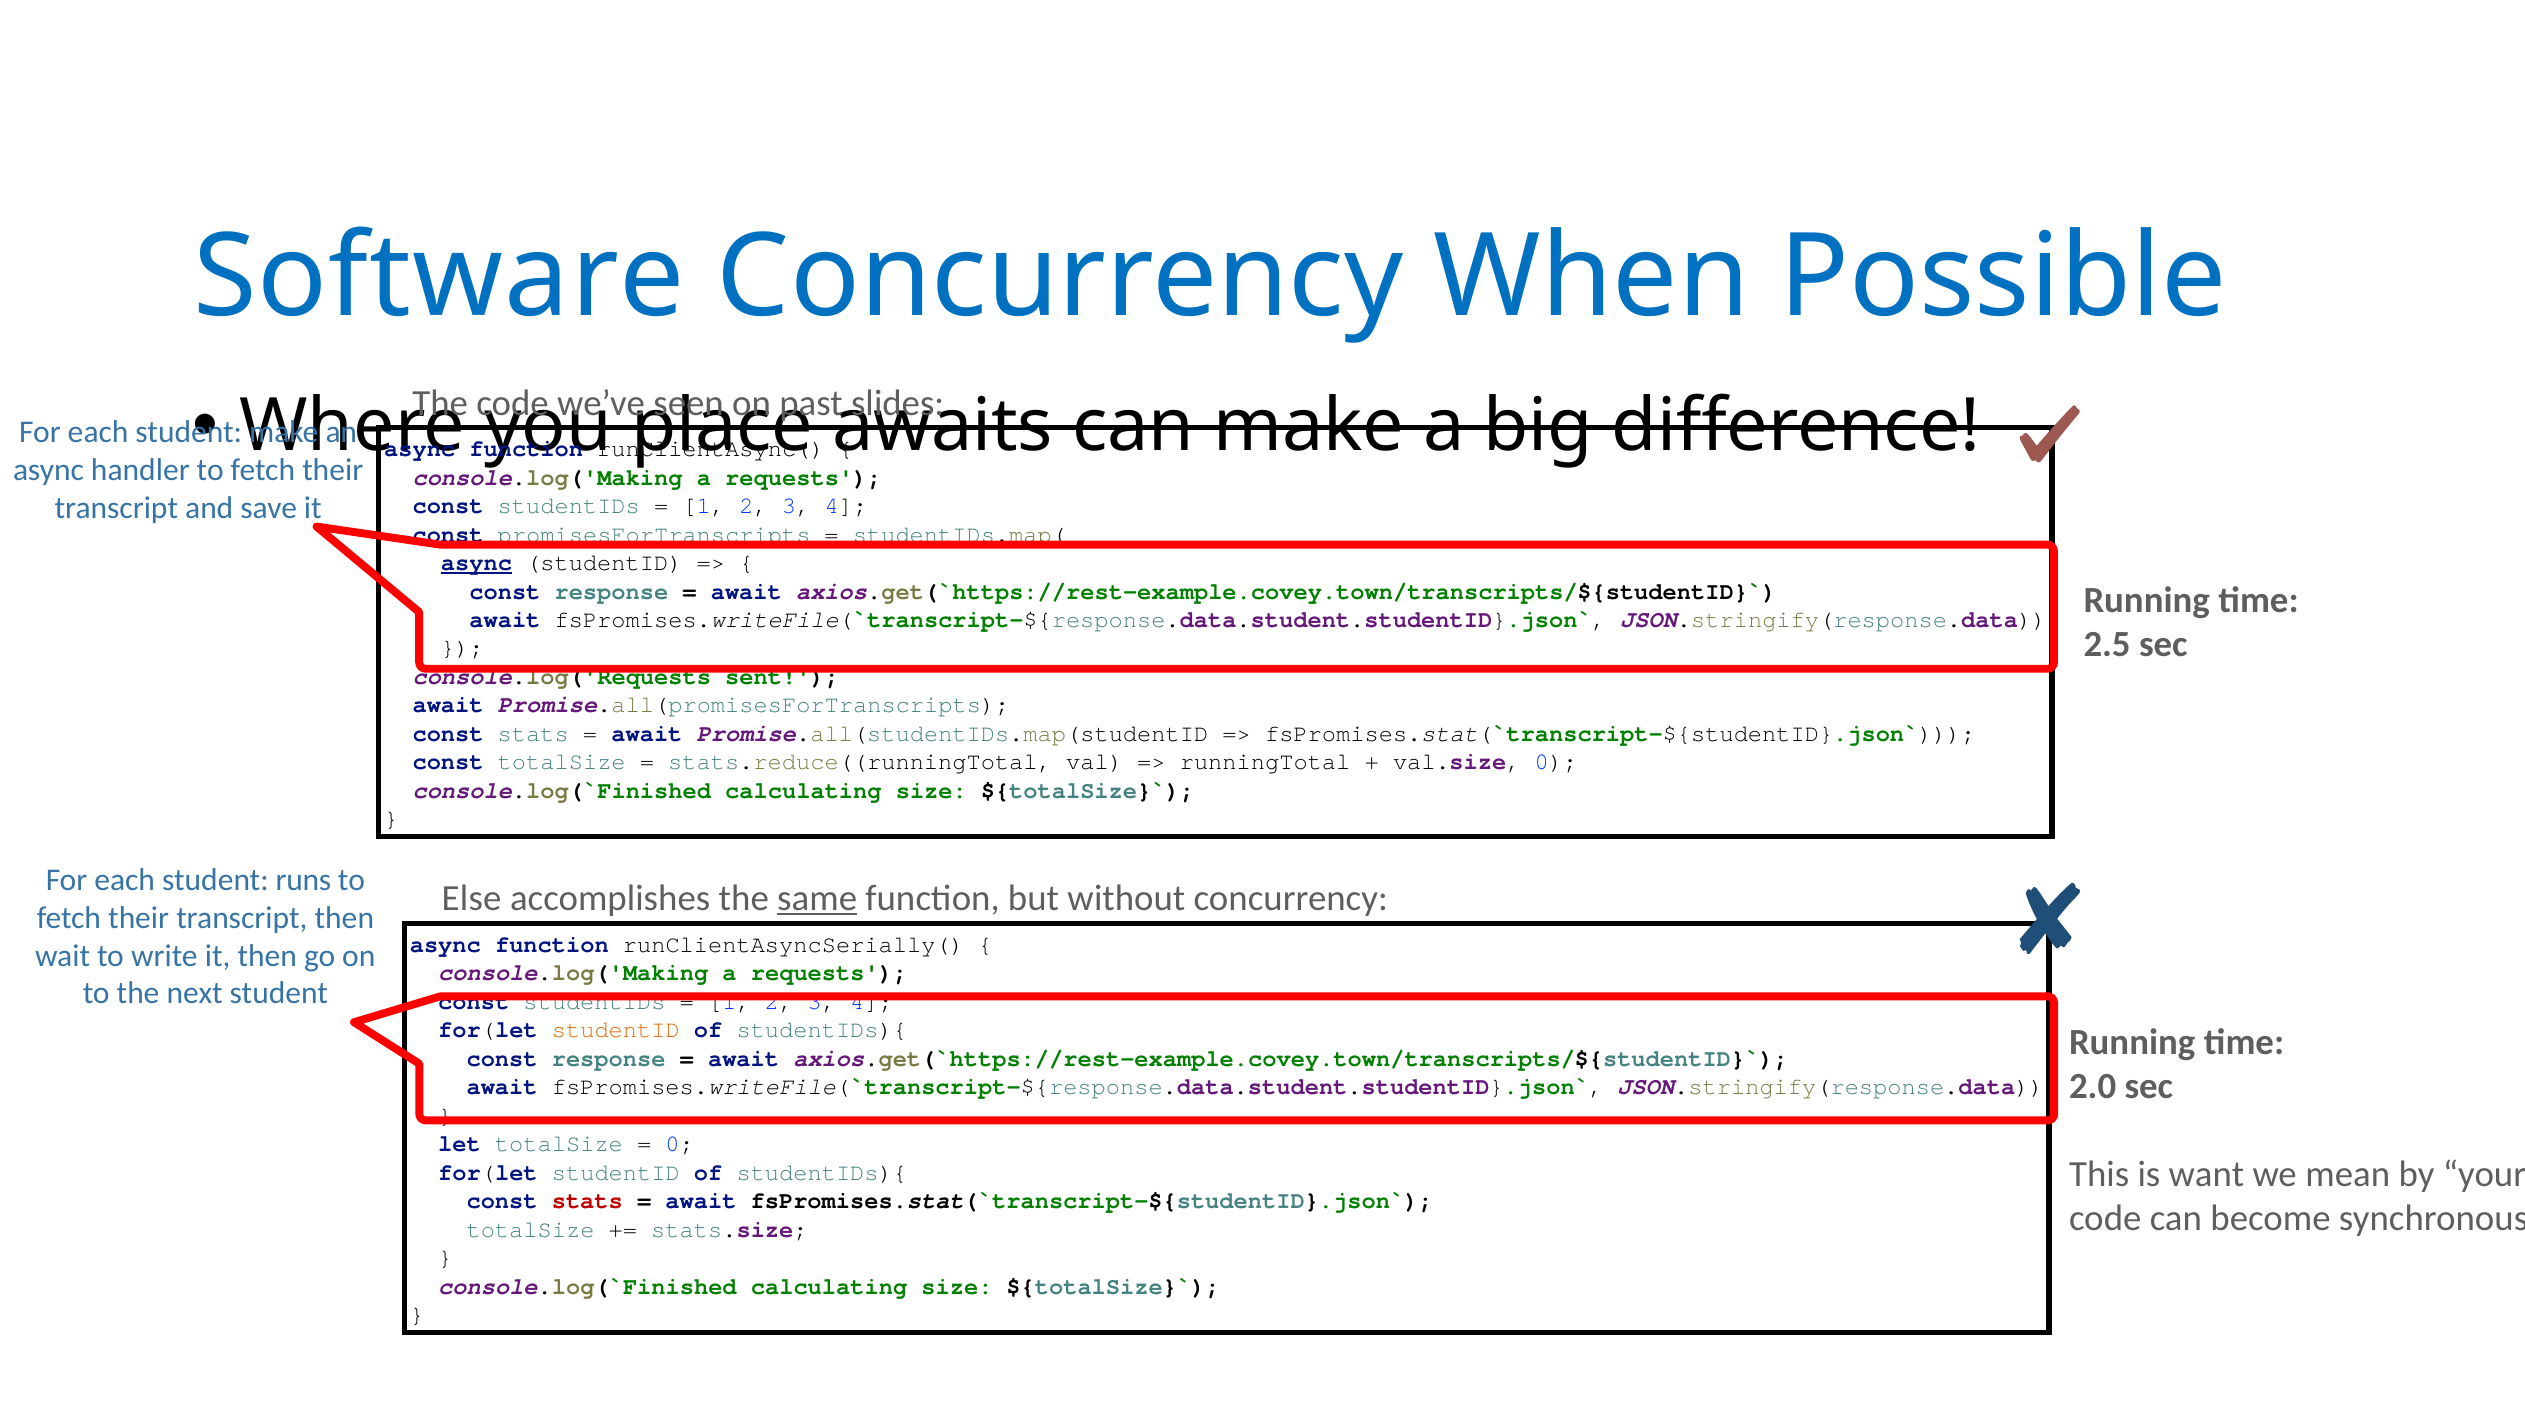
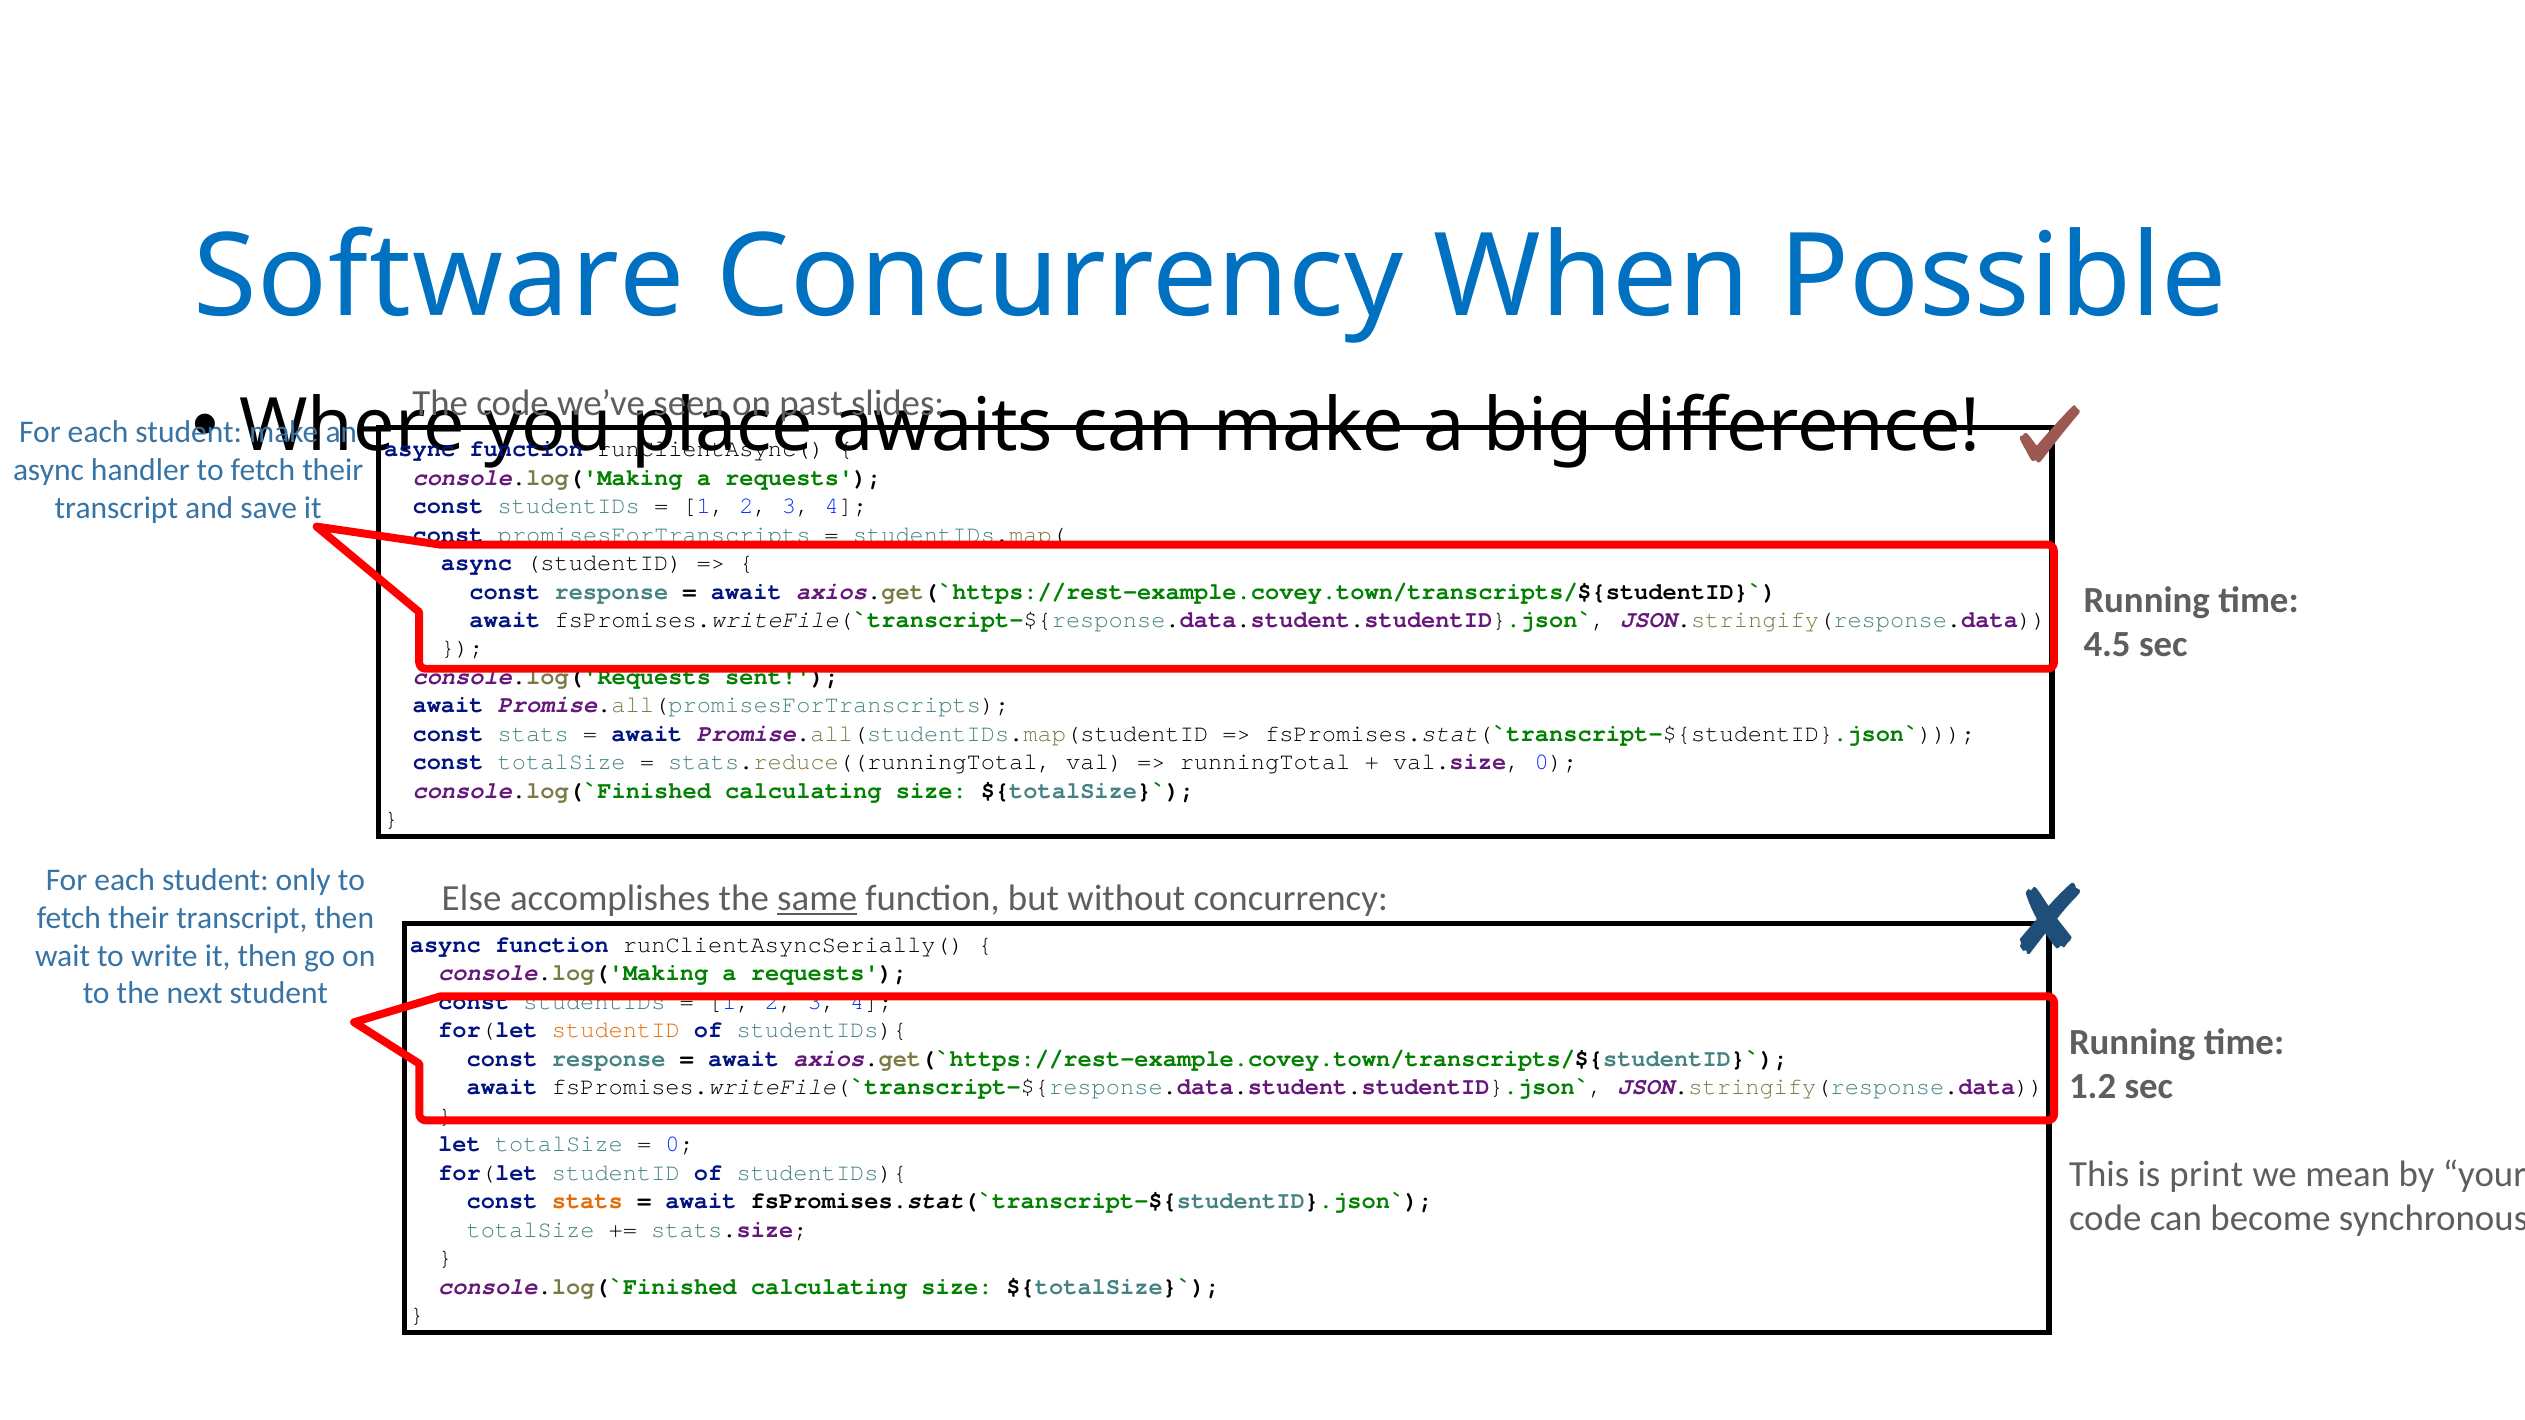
async at (476, 563) underline: present -> none
2.5: 2.5 -> 4.5
runs: runs -> only
2.0: 2.0 -> 1.2
want: want -> print
stats at (587, 1201) colour: red -> orange
